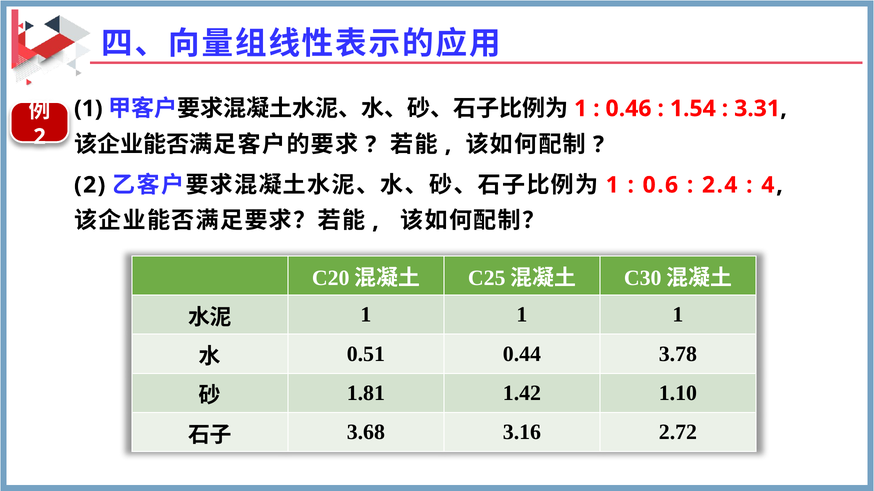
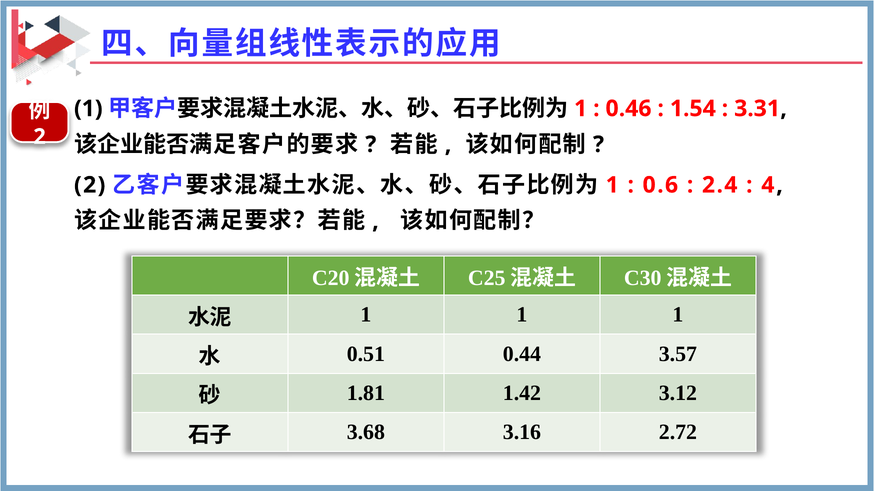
3.78: 3.78 -> 3.57
1.10: 1.10 -> 3.12
